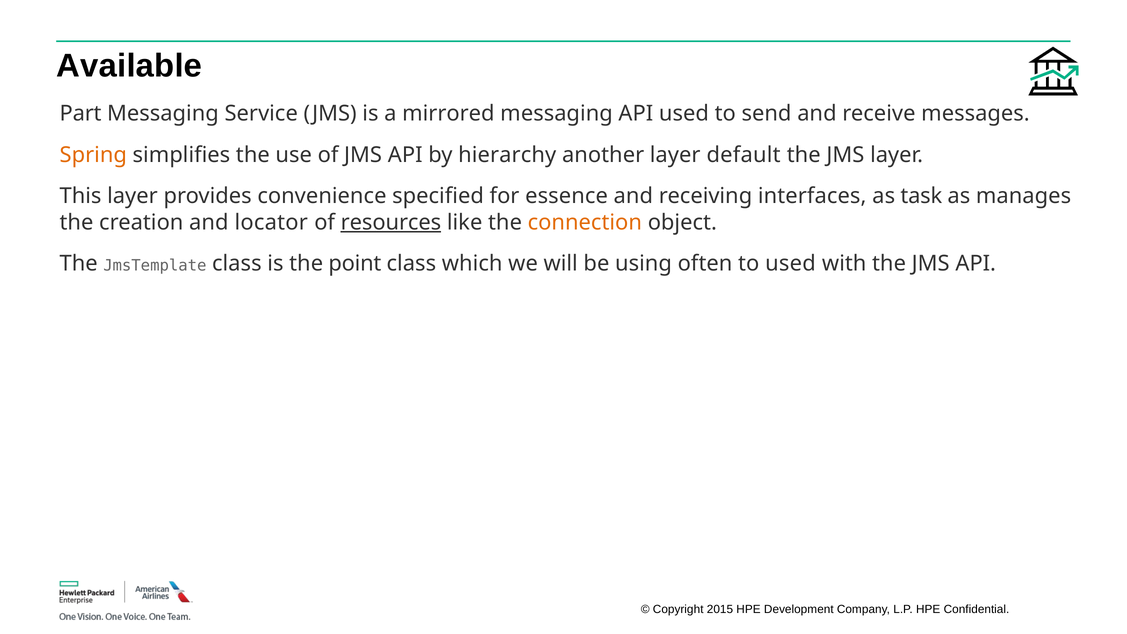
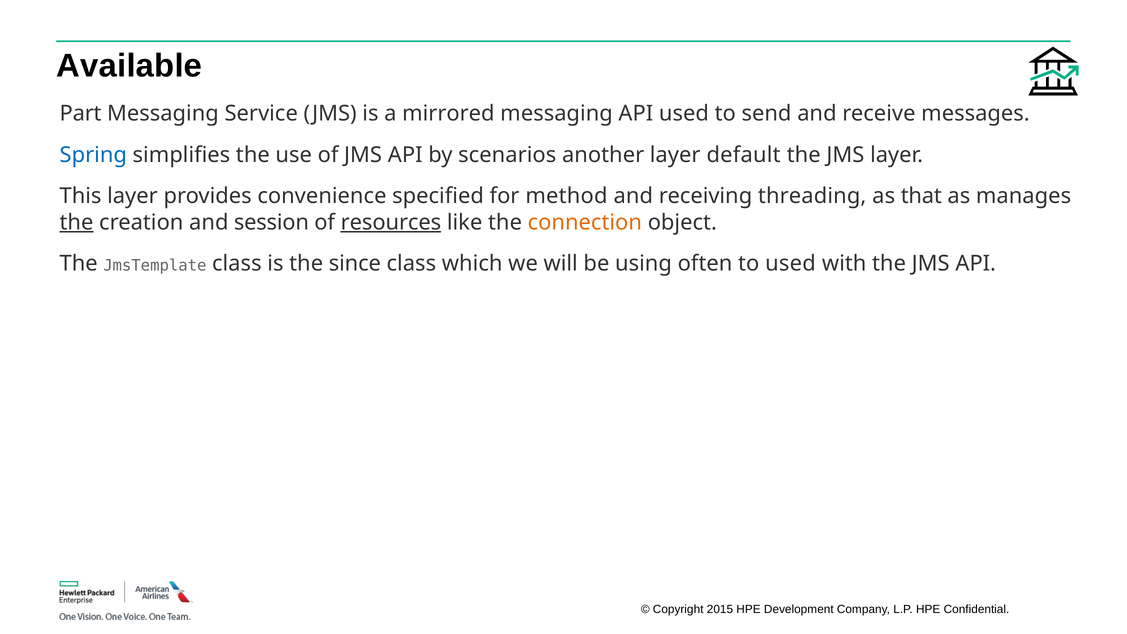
Spring colour: orange -> blue
hierarchy: hierarchy -> scenarios
essence: essence -> method
interfaces: interfaces -> threading
task: task -> that
the at (76, 222) underline: none -> present
locator: locator -> session
point: point -> since
